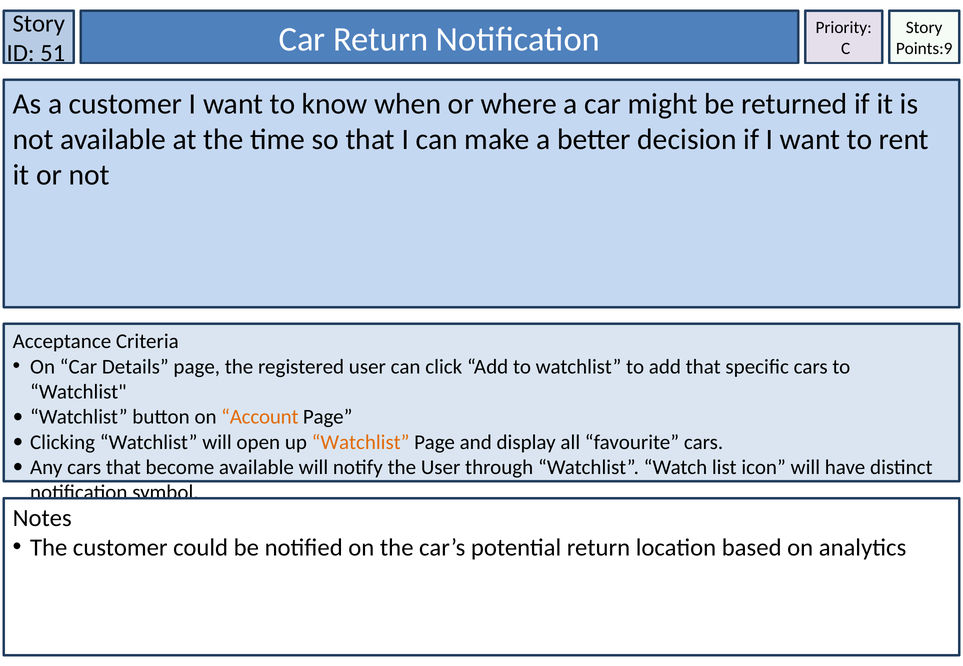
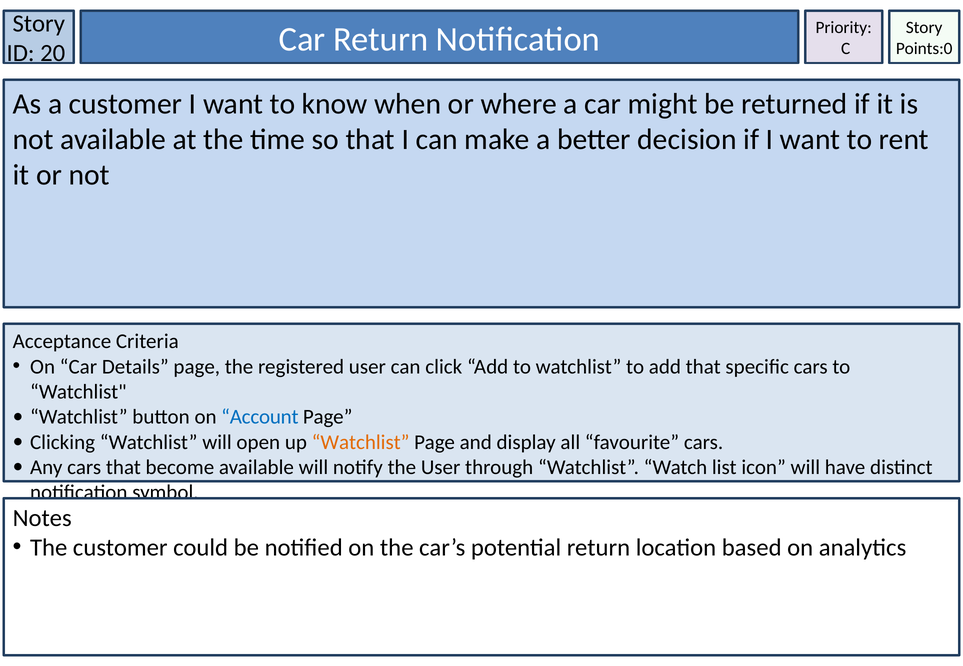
Points:9: Points:9 -> Points:0
51: 51 -> 20
Account colour: orange -> blue
